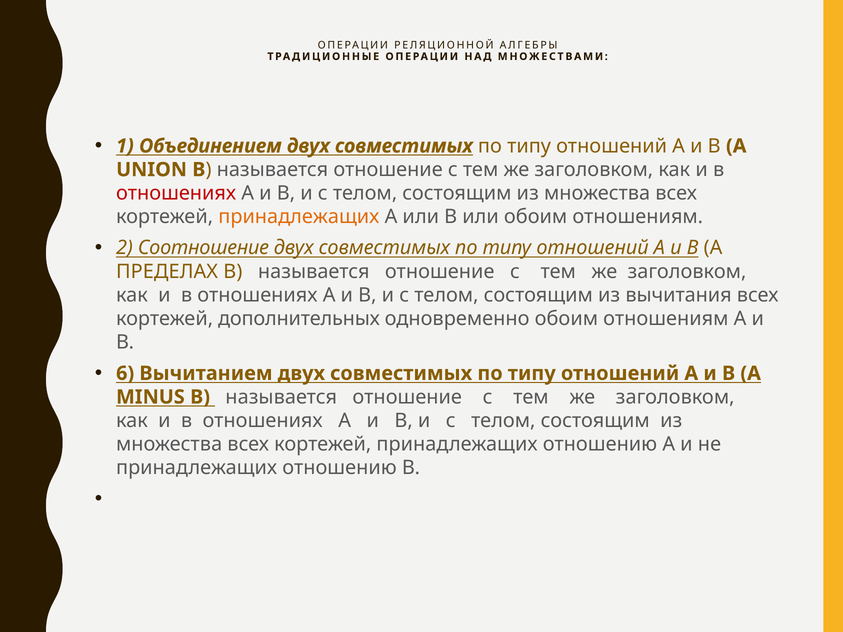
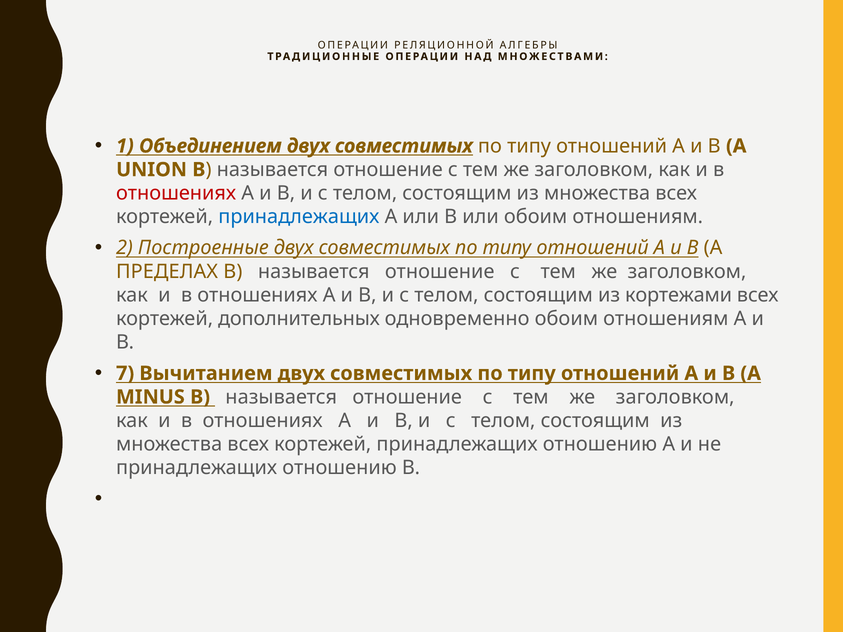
принадлежащих at (299, 217) colour: orange -> blue
Соотношение: Соотношение -> Построенные
вычитания: вычитания -> кортежами
6: 6 -> 7
